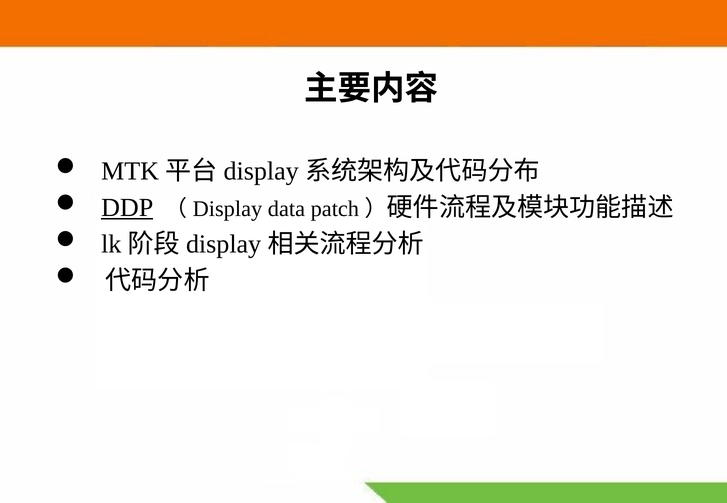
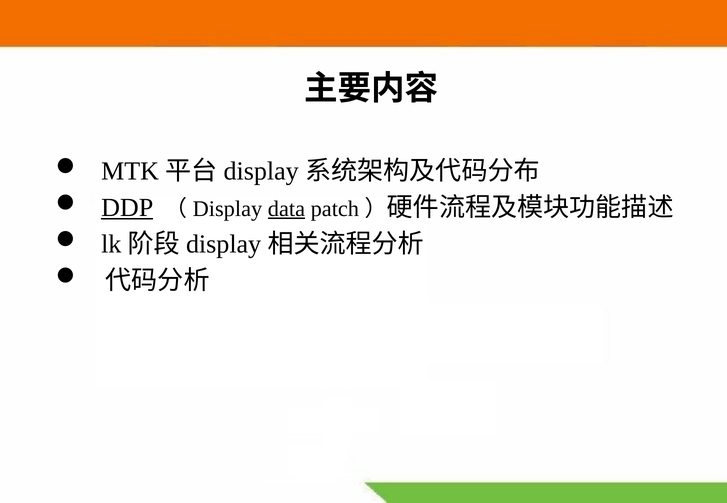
data underline: none -> present
